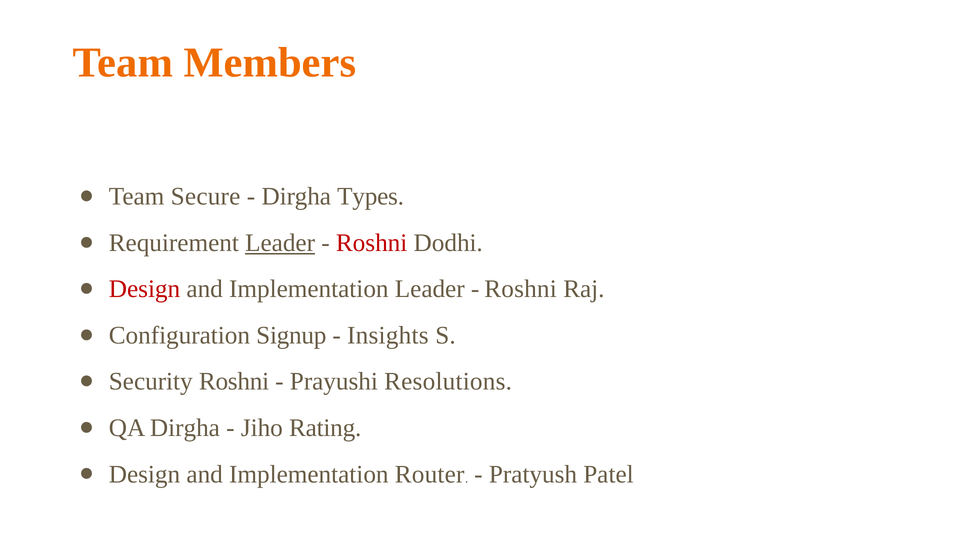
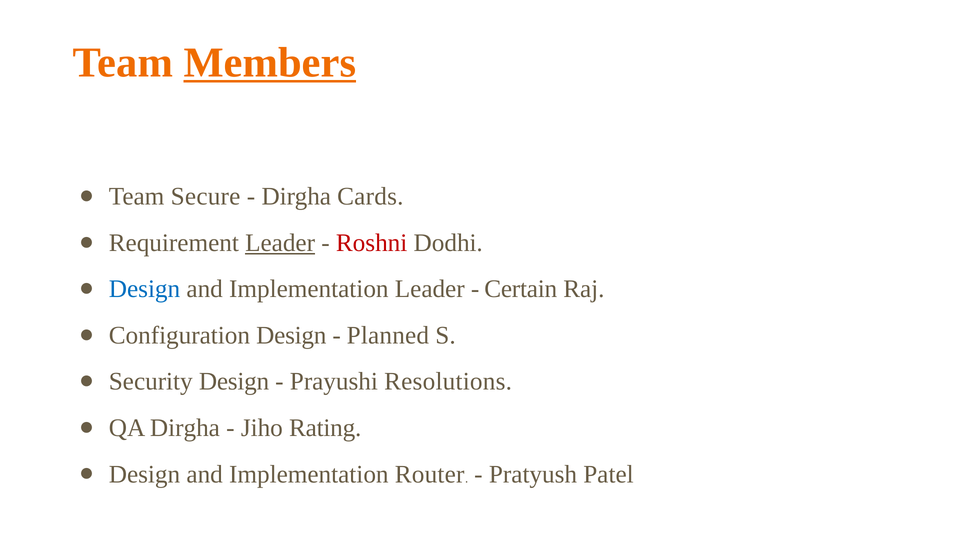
Members underline: none -> present
Types: Types -> Cards
Design at (145, 289) colour: red -> blue
Roshni at (521, 289): Roshni -> Certain
Configuration Signup: Signup -> Design
Insights: Insights -> Planned
Security Roshni: Roshni -> Design
